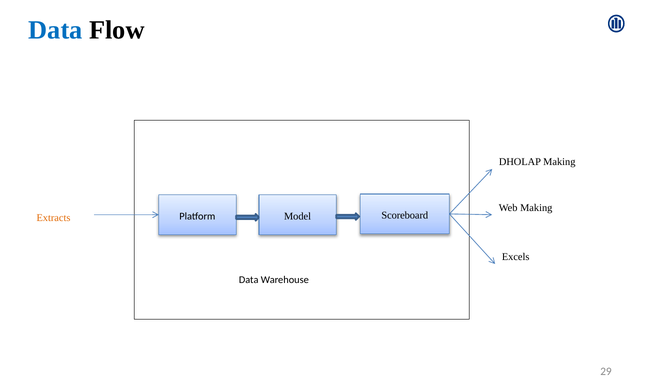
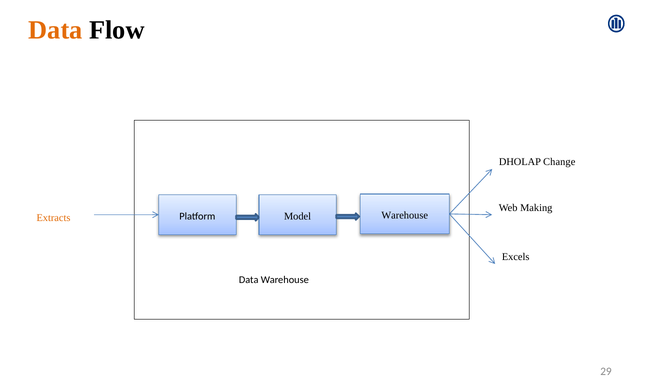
Data at (56, 30) colour: blue -> orange
DHOLAP Making: Making -> Change
Model Scoreboard: Scoreboard -> Warehouse
